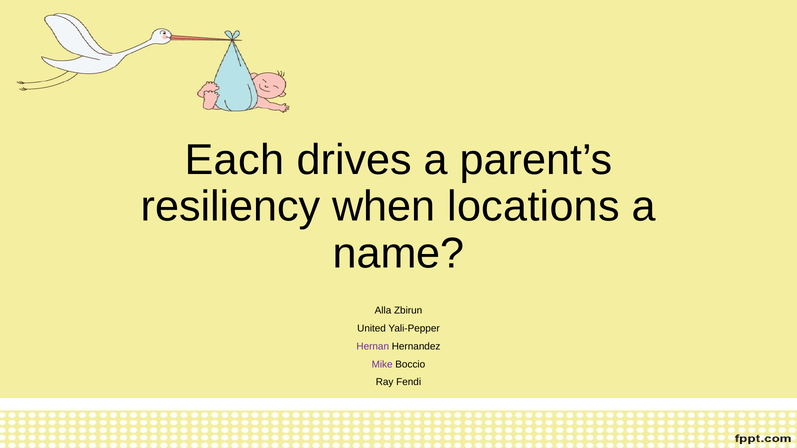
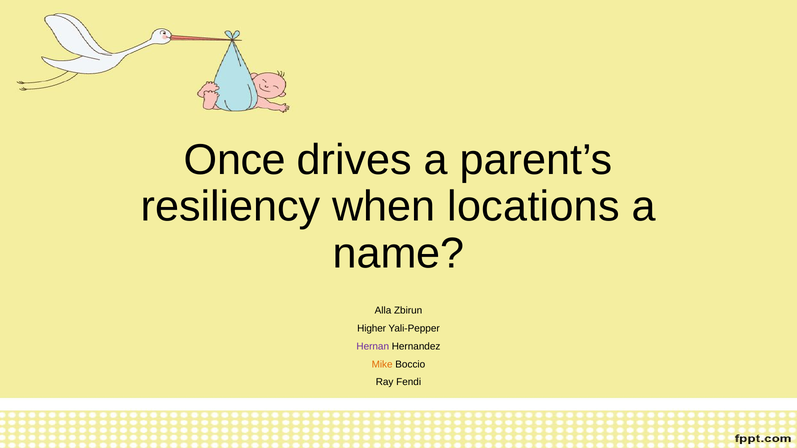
Each: Each -> Once
United: United -> Higher
Mike colour: purple -> orange
